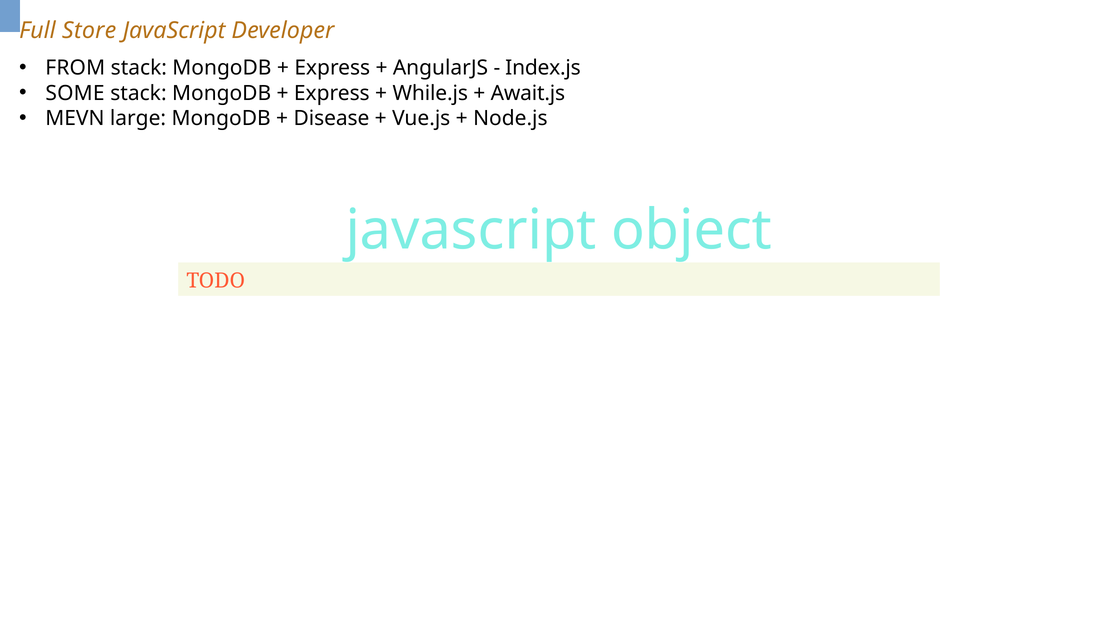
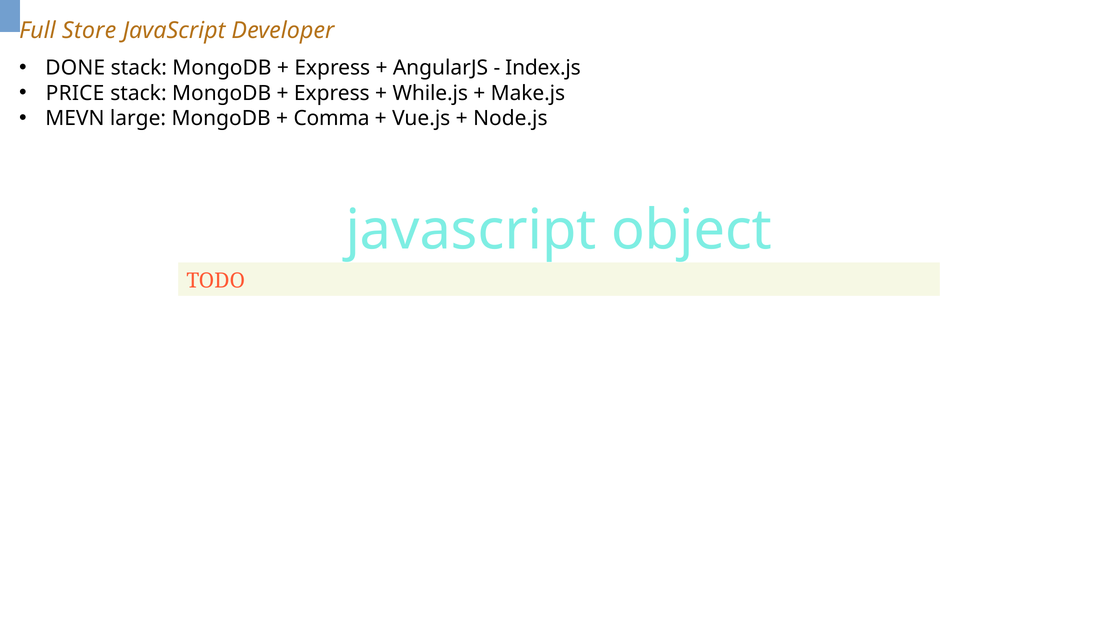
FROM: FROM -> DONE
SOME: SOME -> PRICE
Await.js: Await.js -> Make.js
Disease: Disease -> Comma
